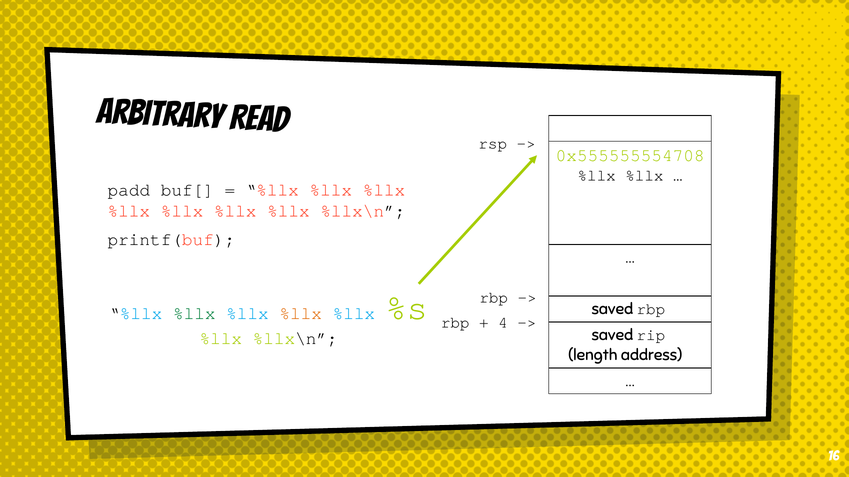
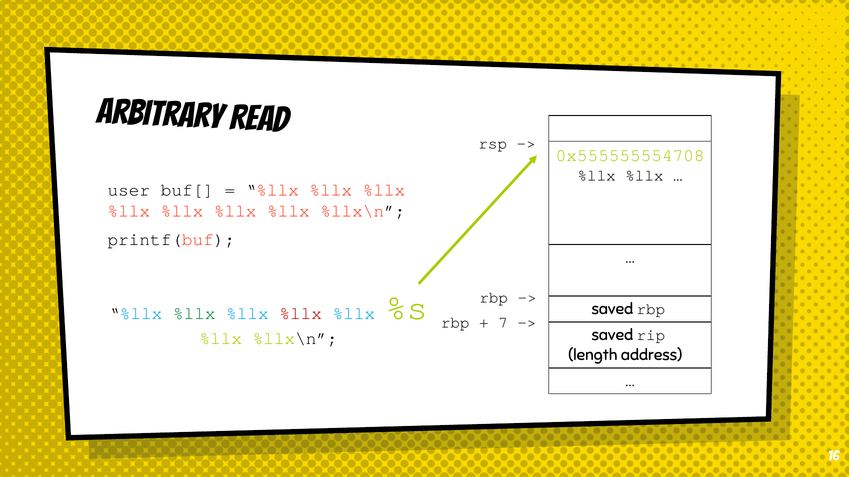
padd: padd -> user
%llx at (301, 314) colour: orange -> red
4: 4 -> 7
